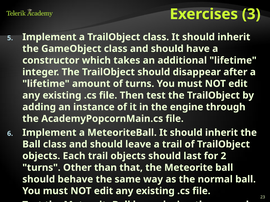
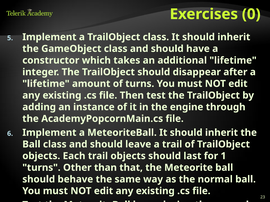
3: 3 -> 0
2: 2 -> 1
